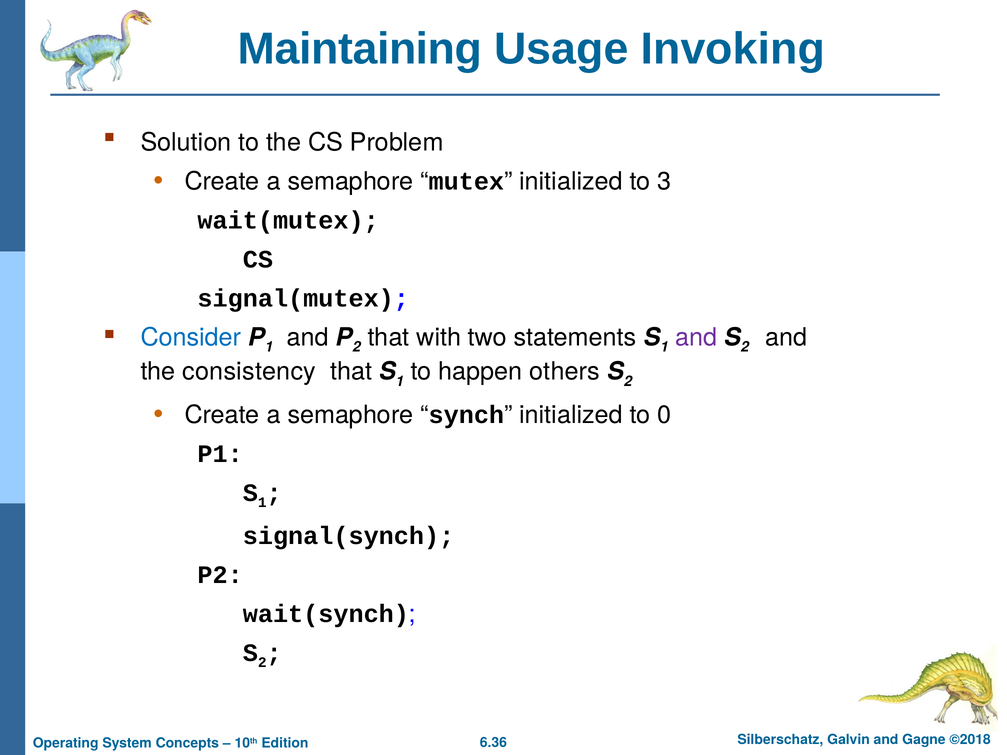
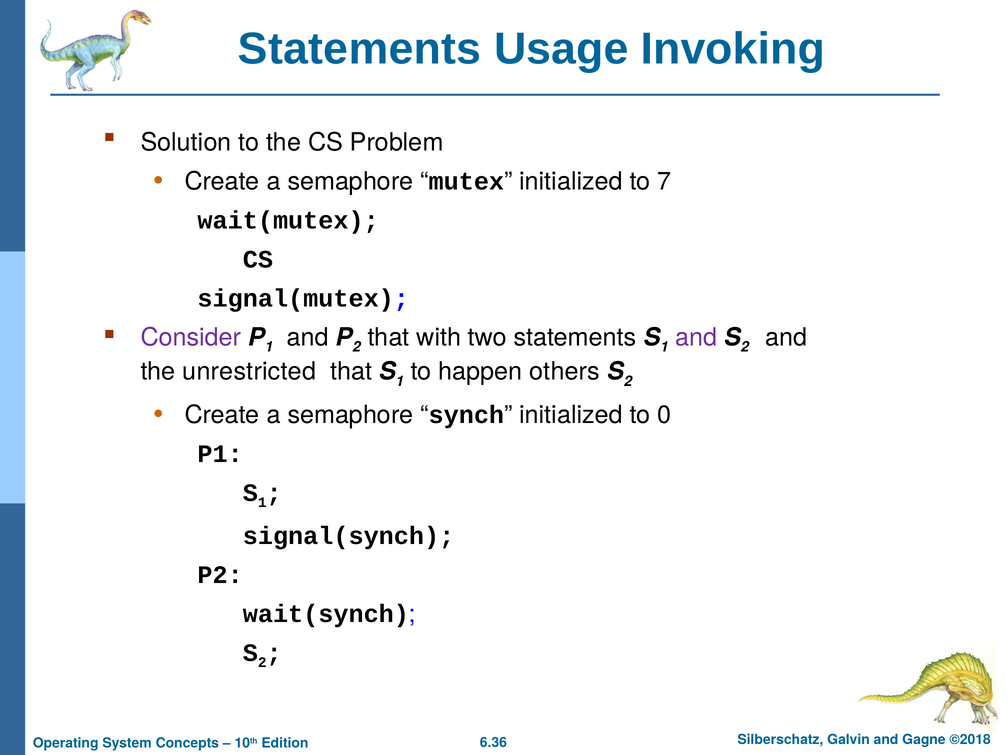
Maintaining at (360, 49): Maintaining -> Statements
3: 3 -> 7
Consider colour: blue -> purple
consistency: consistency -> unrestricted
